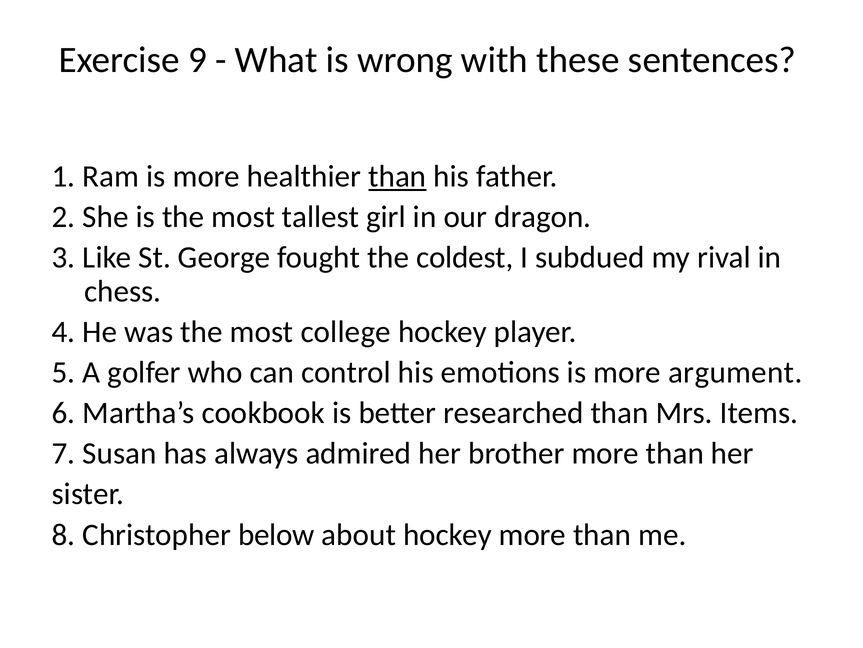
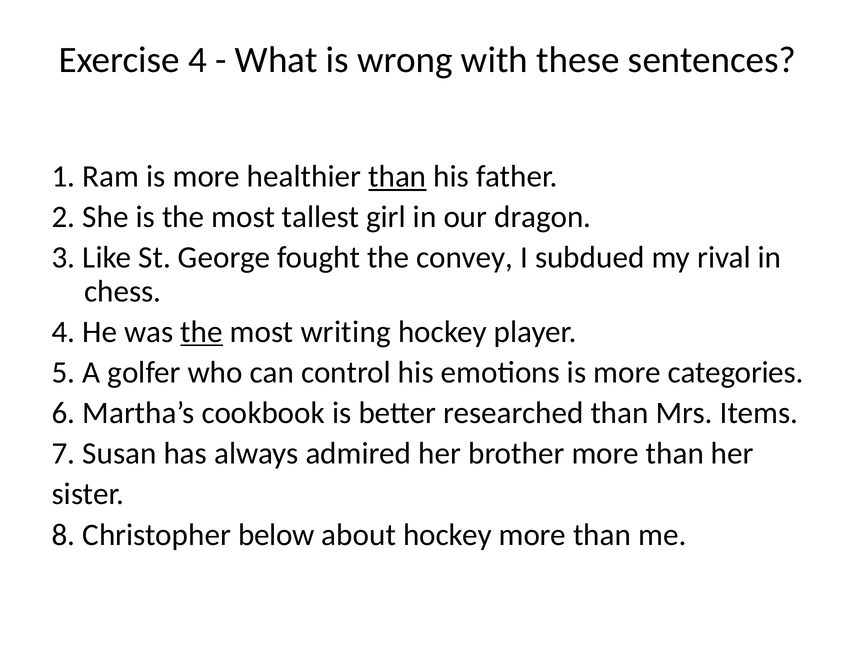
Exercise 9: 9 -> 4
coldest: coldest -> convey
the at (202, 331) underline: none -> present
college: college -> writing
argument: argument -> categories
